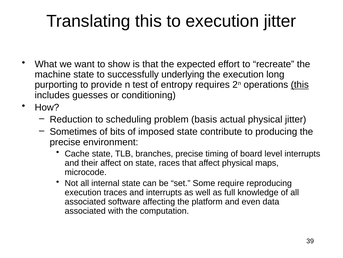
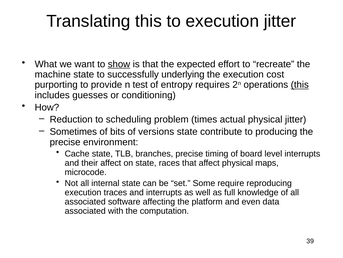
show underline: none -> present
long: long -> cost
basis: basis -> times
imposed: imposed -> versions
